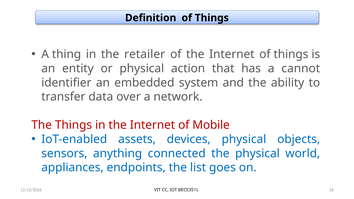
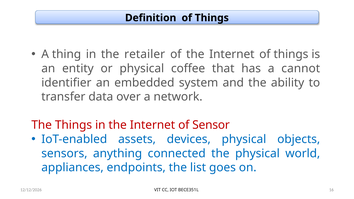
action: action -> coffee
Mobile: Mobile -> Sensor
